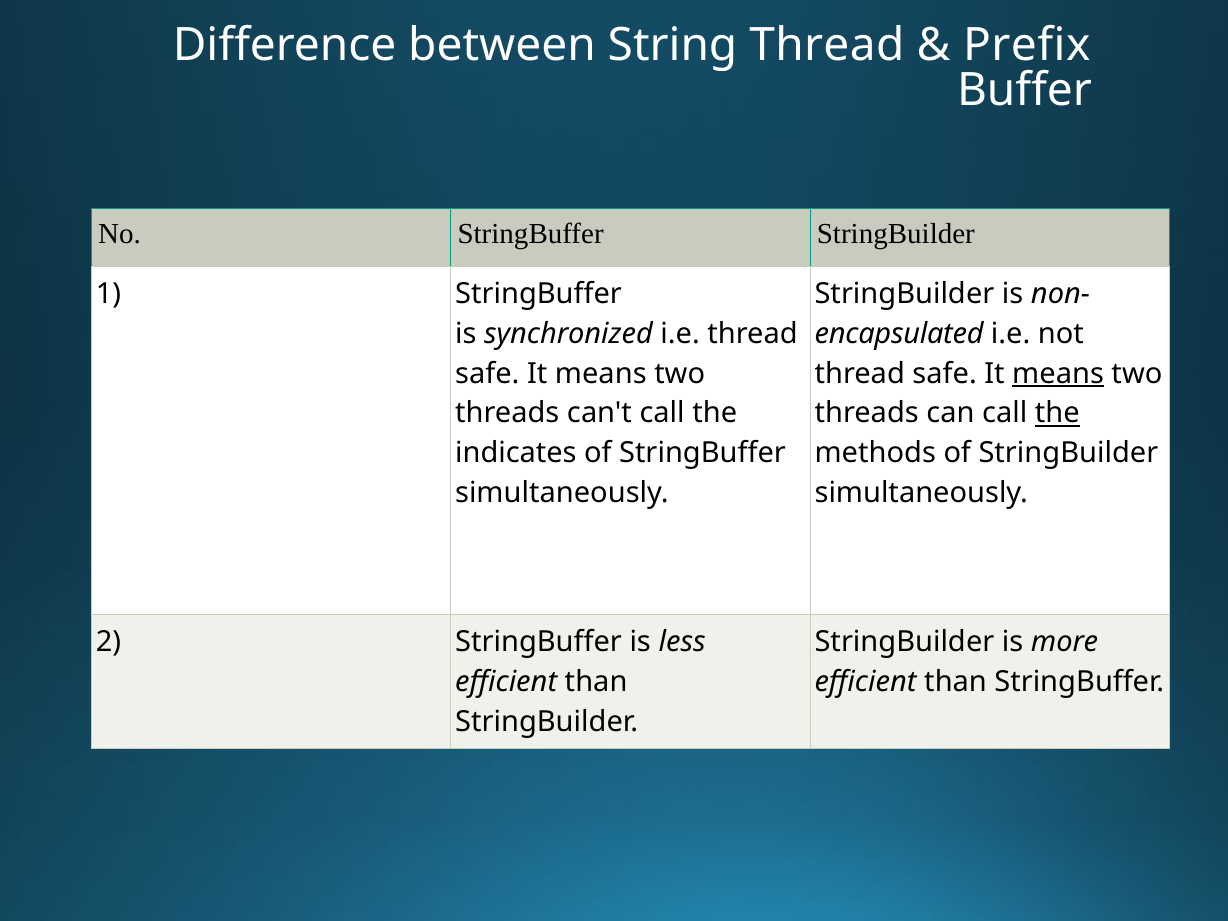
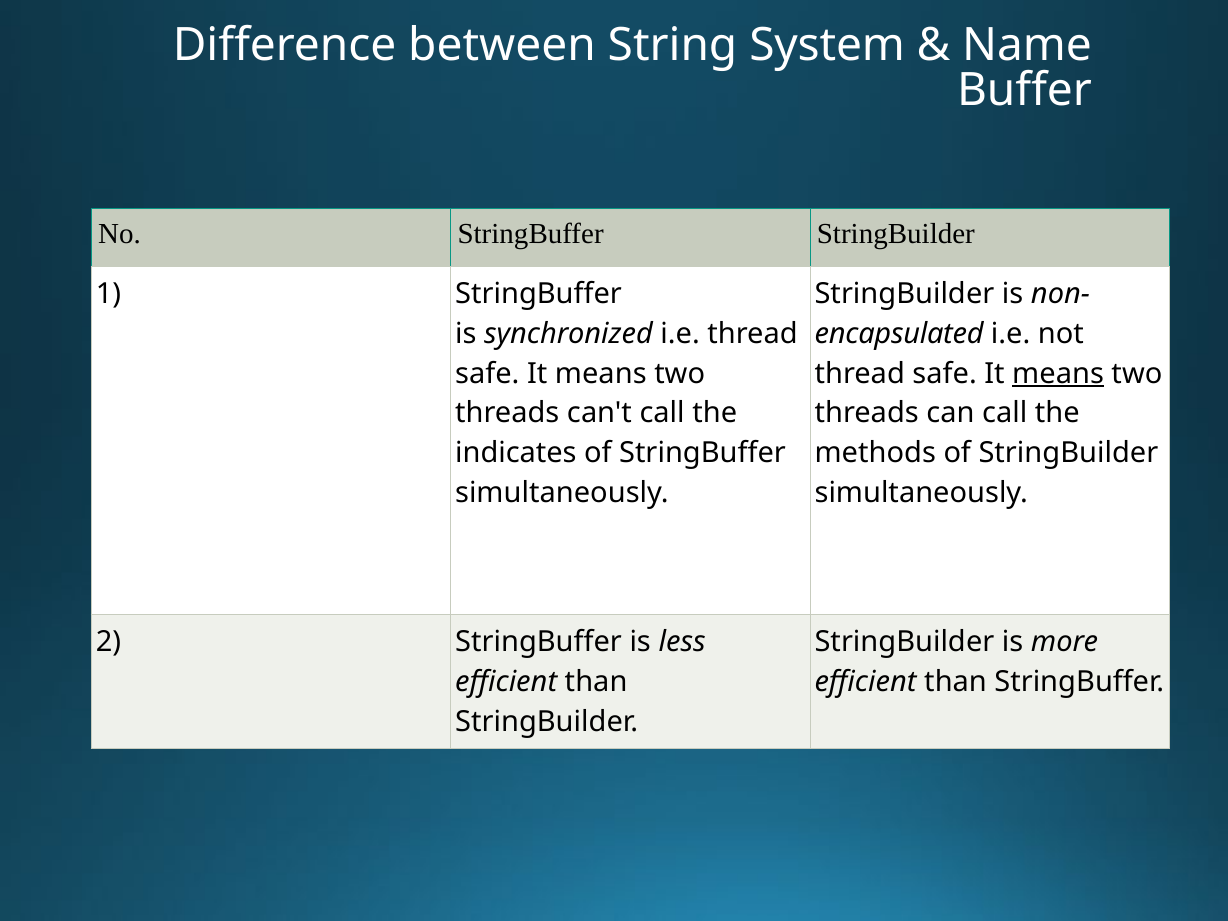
String Thread: Thread -> System
Prefix: Prefix -> Name
the at (1057, 413) underline: present -> none
